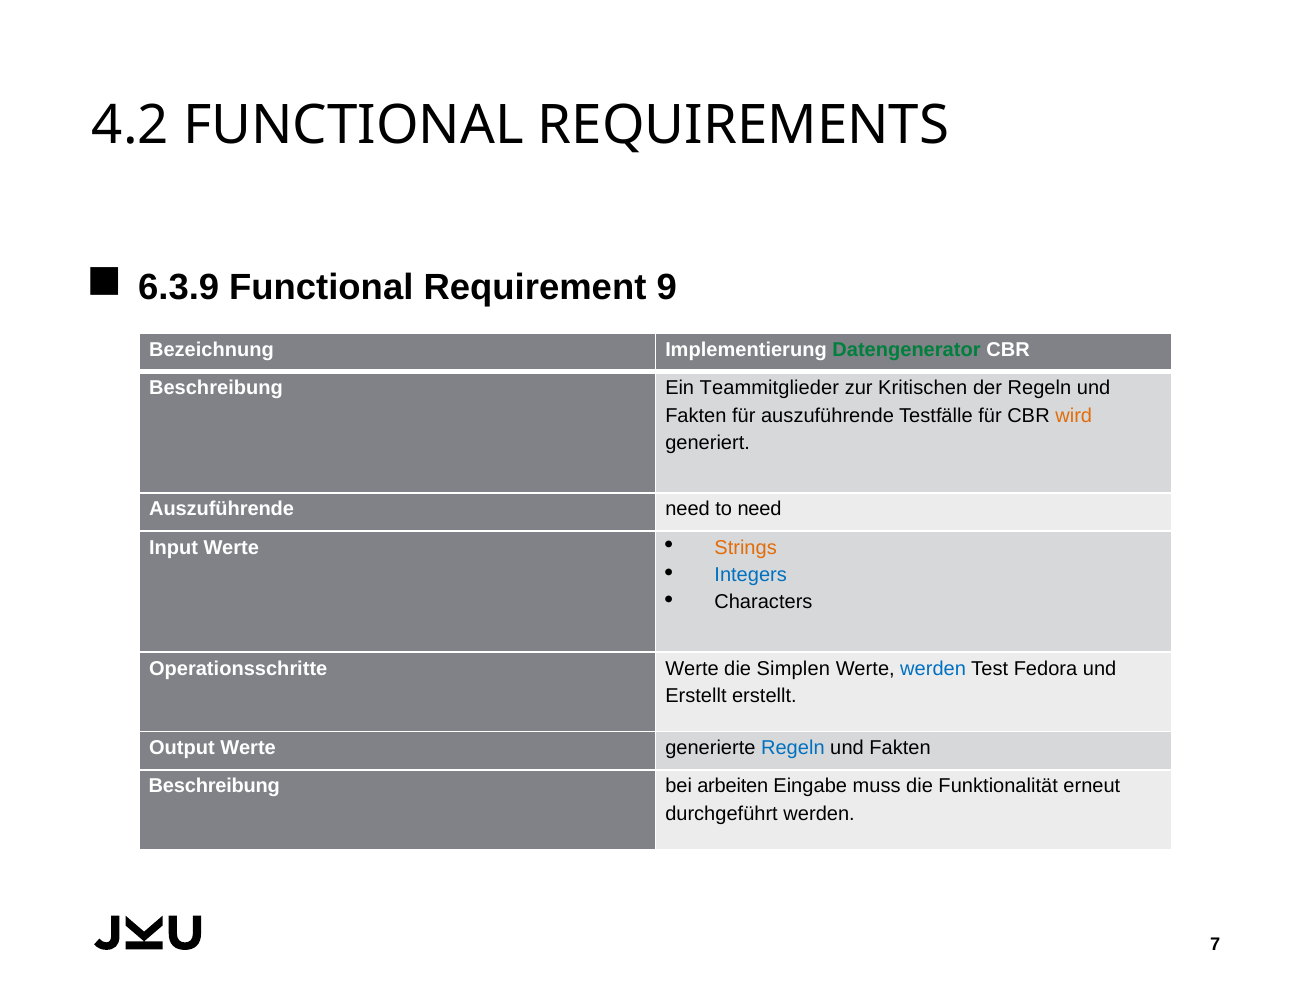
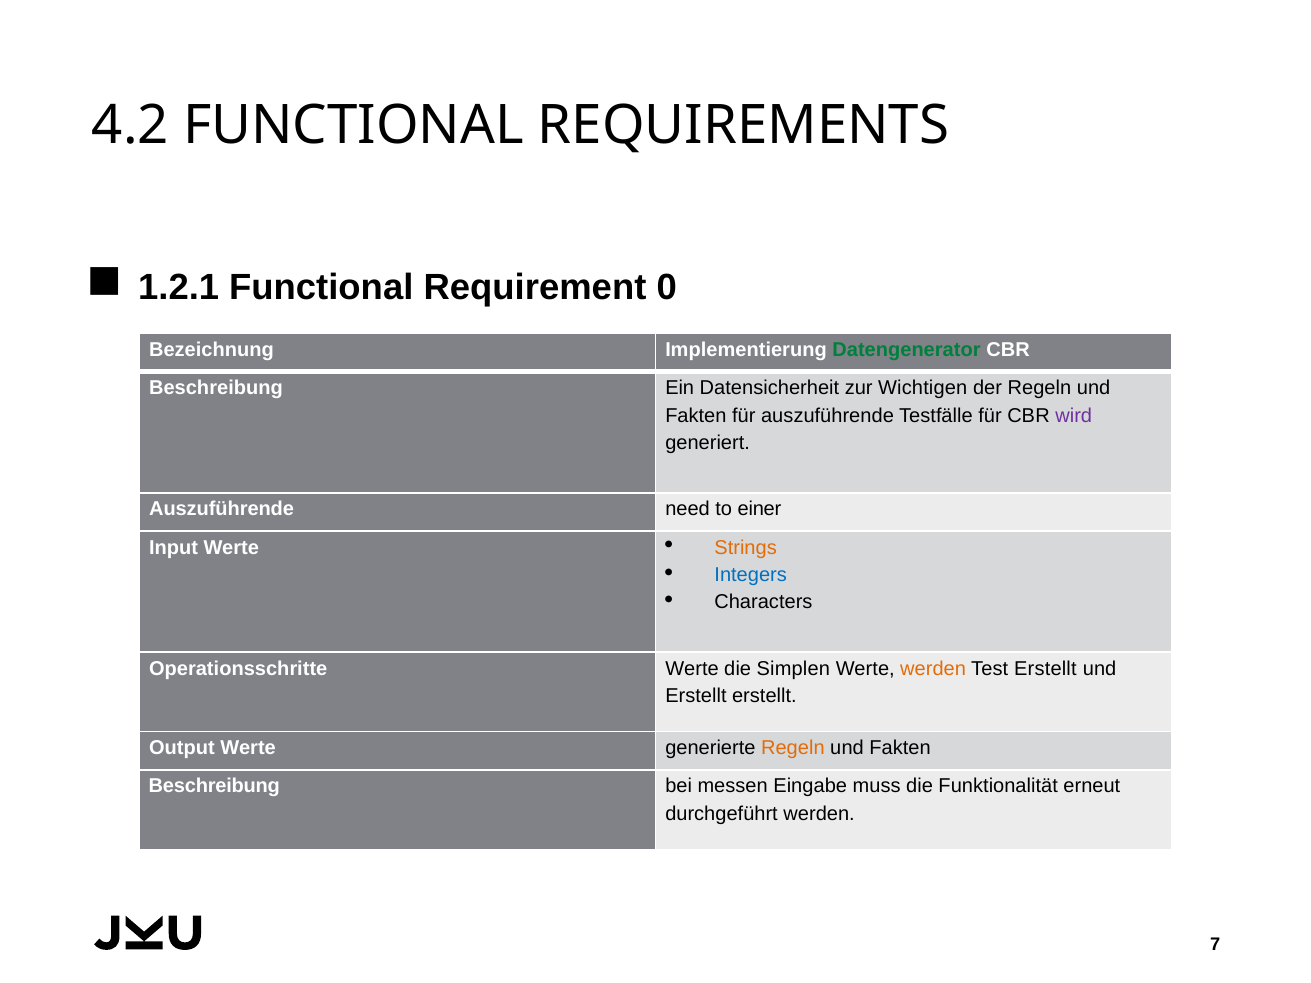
6.3.9: 6.3.9 -> 1.2.1
9: 9 -> 0
Teammitglieder: Teammitglieder -> Datensicherheit
Kritischen: Kritischen -> Wichtigen
wird colour: orange -> purple
to need: need -> einer
werden at (933, 669) colour: blue -> orange
Test Fedora: Fedora -> Erstellt
Regeln at (793, 748) colour: blue -> orange
arbeiten: arbeiten -> messen
